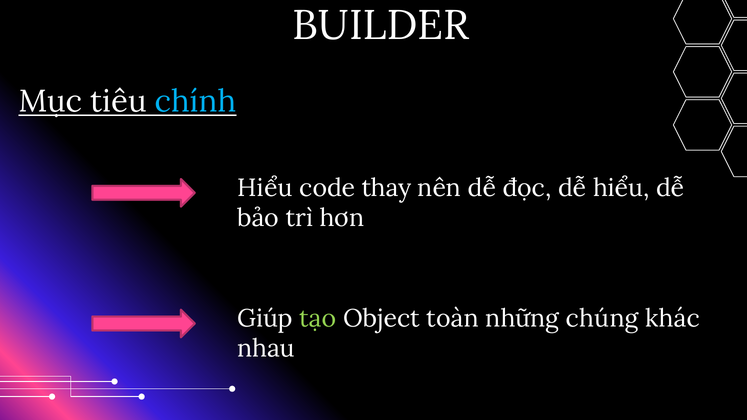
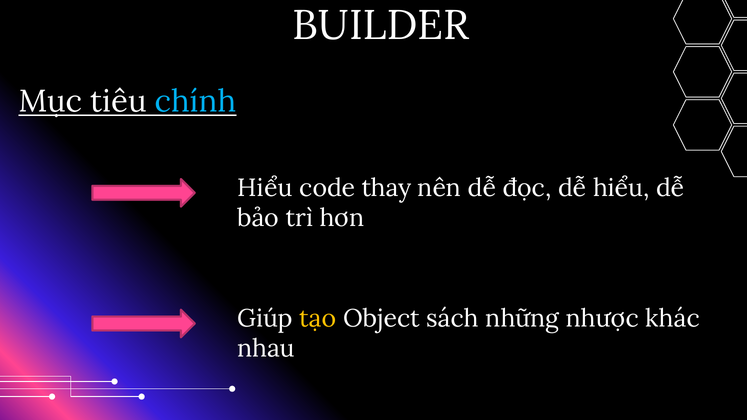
tạo colour: light green -> yellow
toàn: toàn -> sách
chúng: chúng -> nhược
